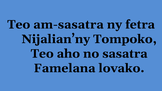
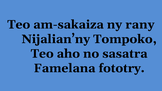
am-sasatra: am-sasatra -> am-sakaiza
fetra: fetra -> rany
lovako: lovako -> fototry
